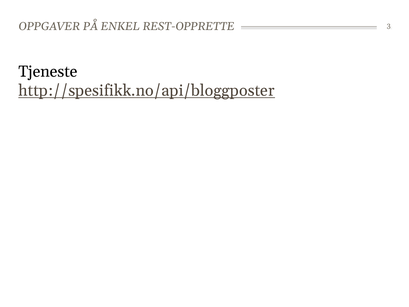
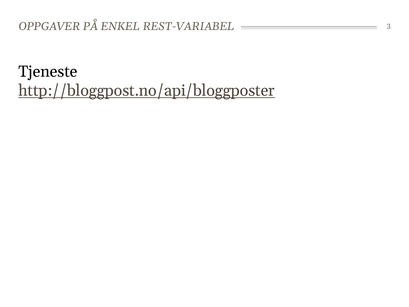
REST-OPPRETTE: REST-OPPRETTE -> REST-VARIABEL
http://spesifikk.no/api/bloggposter: http://spesifikk.no/api/bloggposter -> http://bloggpost.no/api/bloggposter
